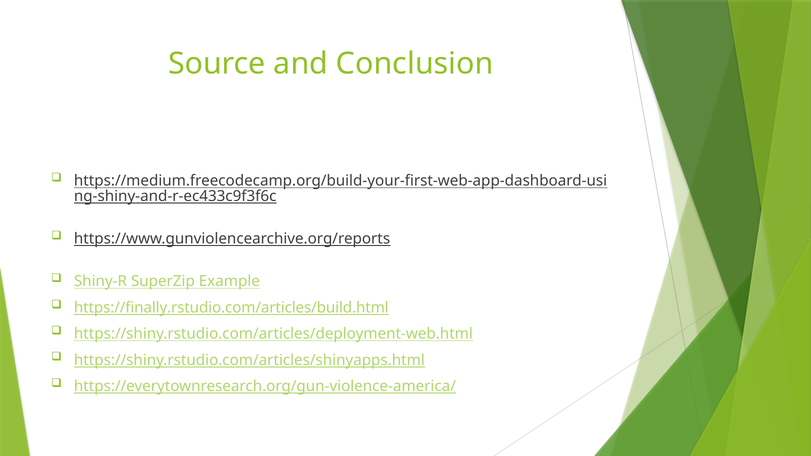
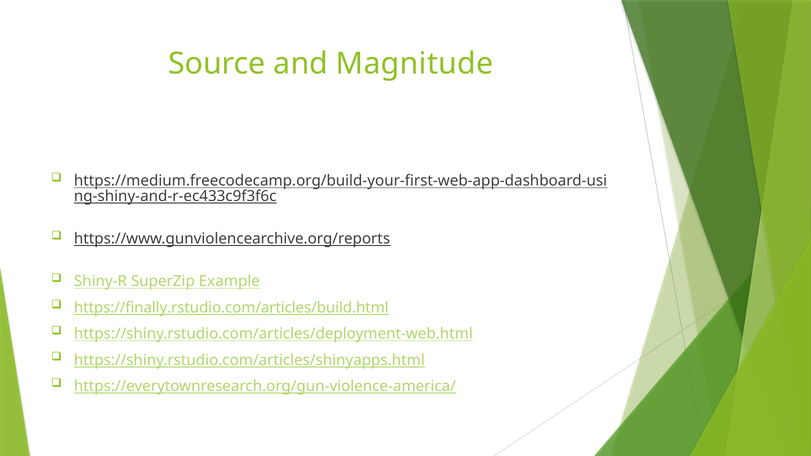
Conclusion: Conclusion -> Magnitude
